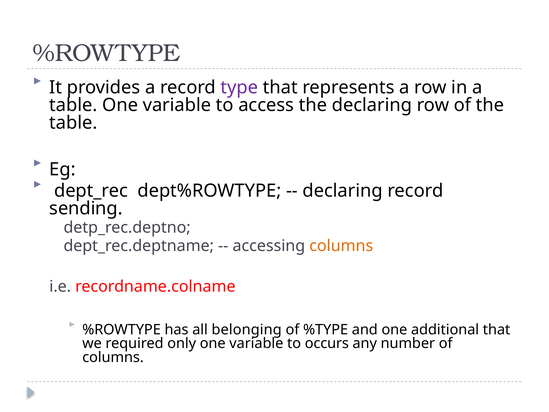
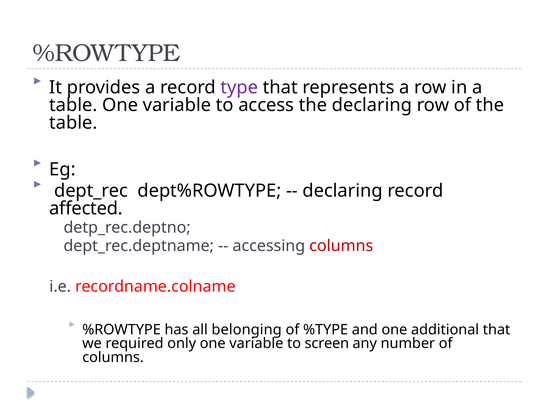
sending: sending -> affected
columns at (341, 246) colour: orange -> red
occurs: occurs -> screen
